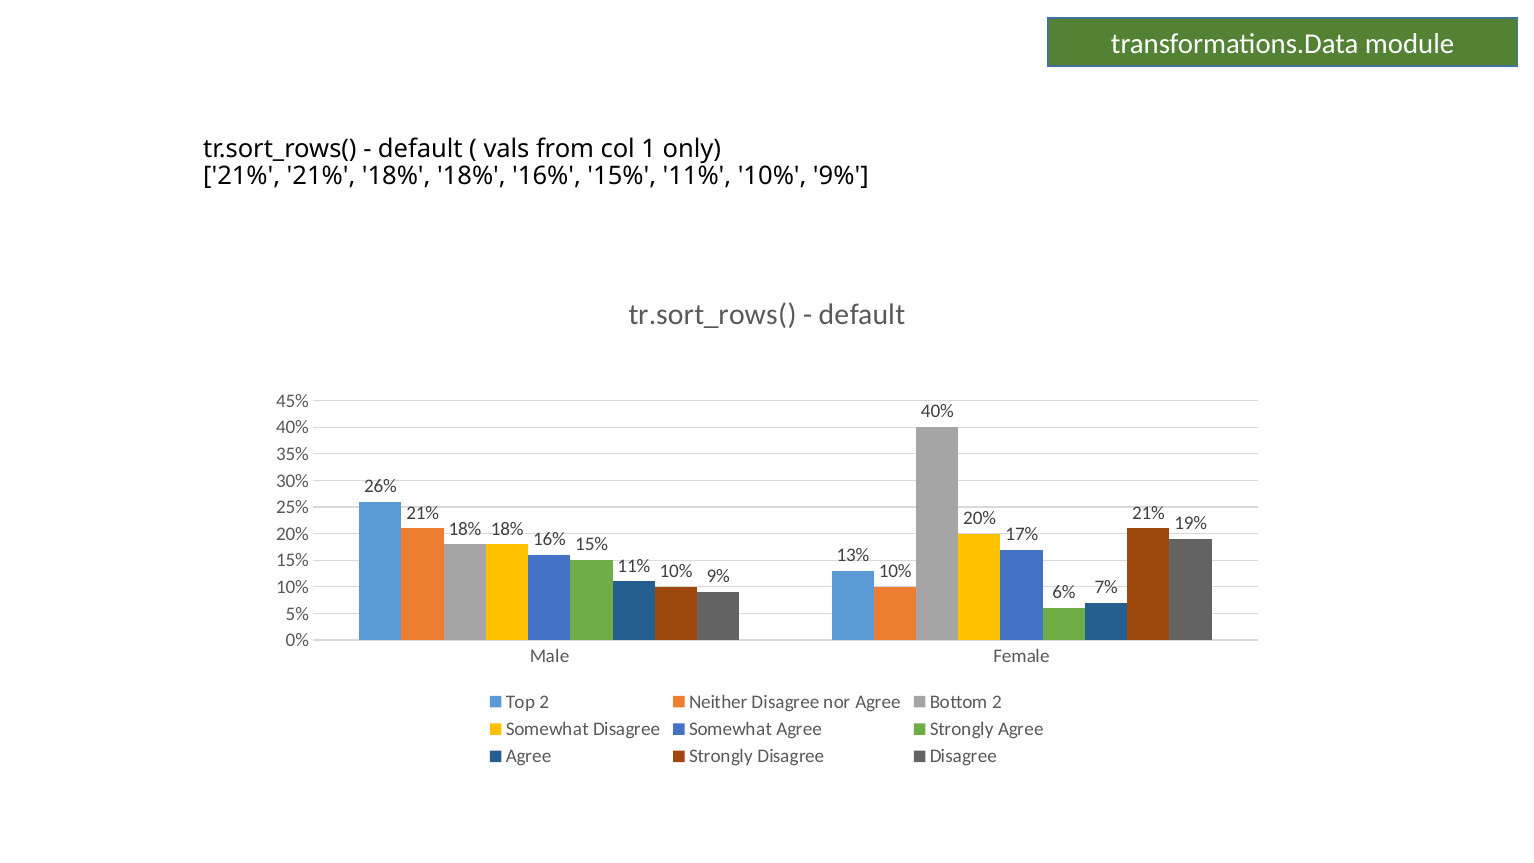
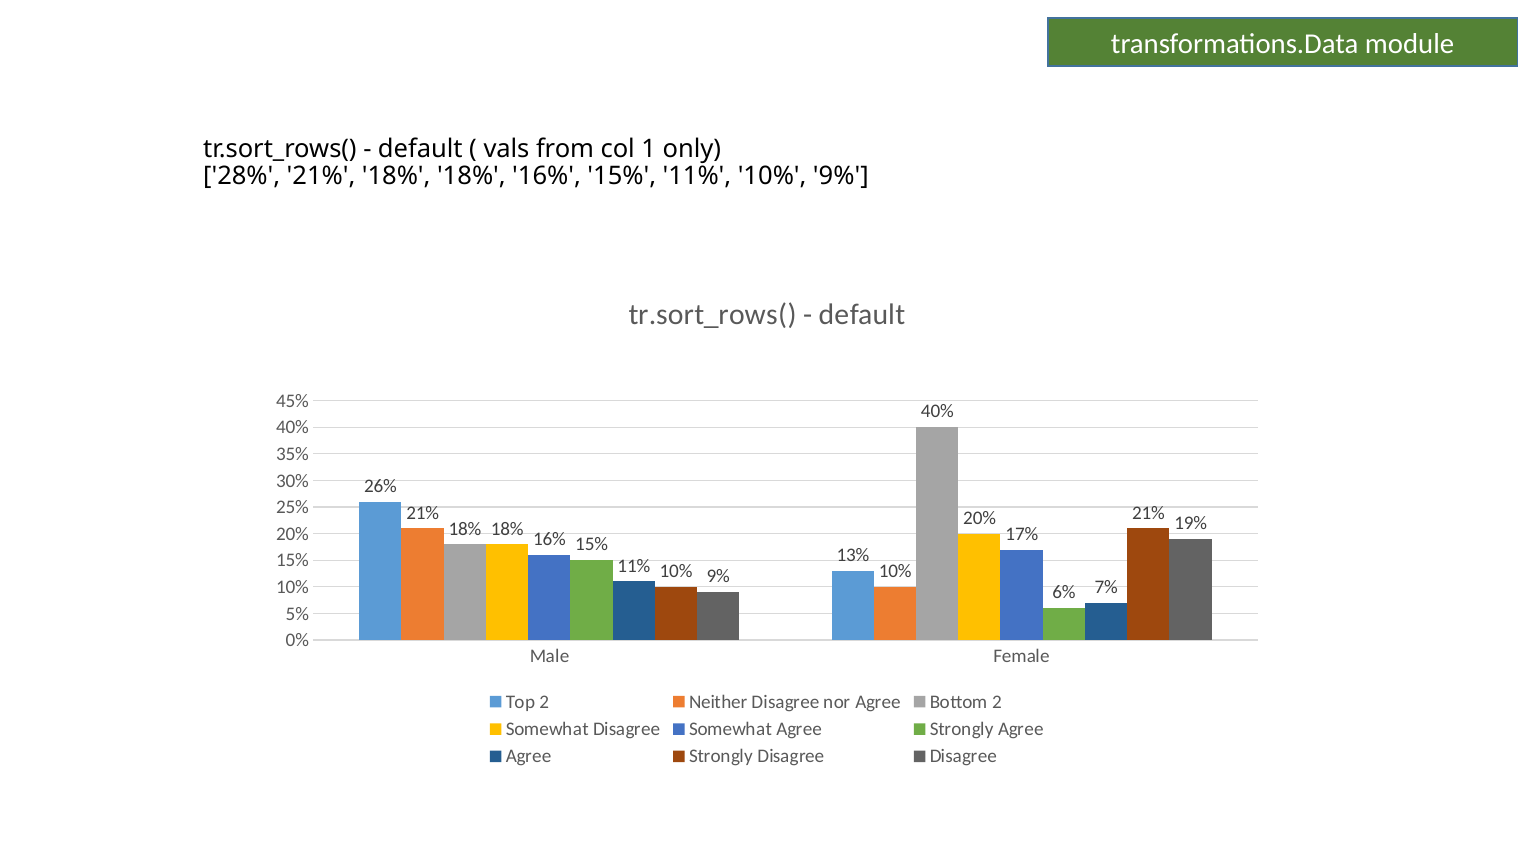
21% at (242, 176): 21% -> 28%
